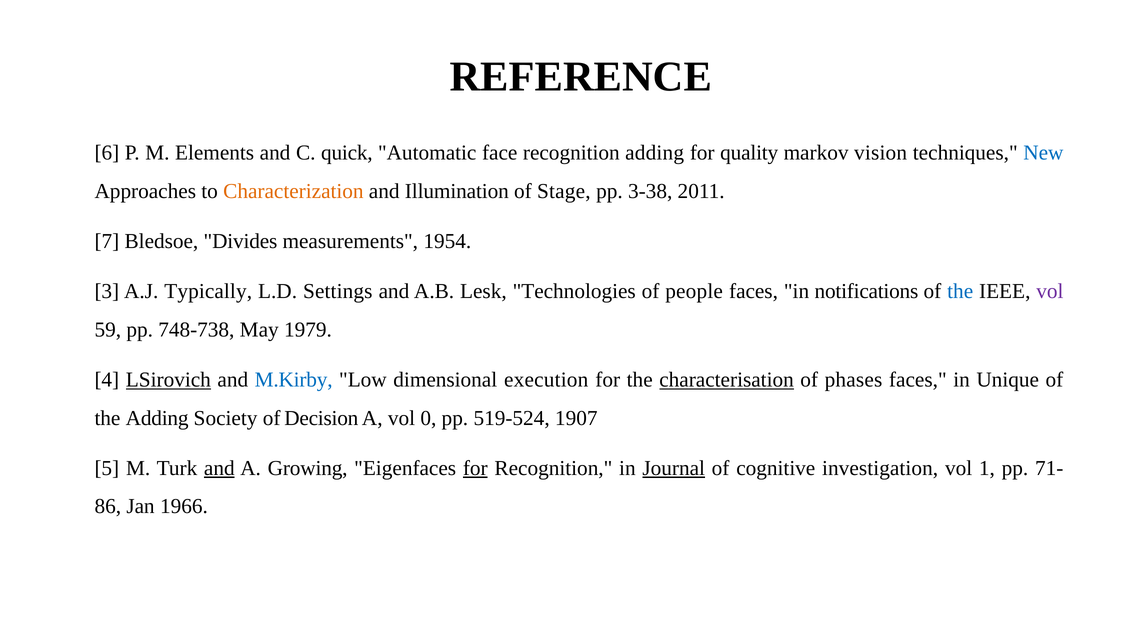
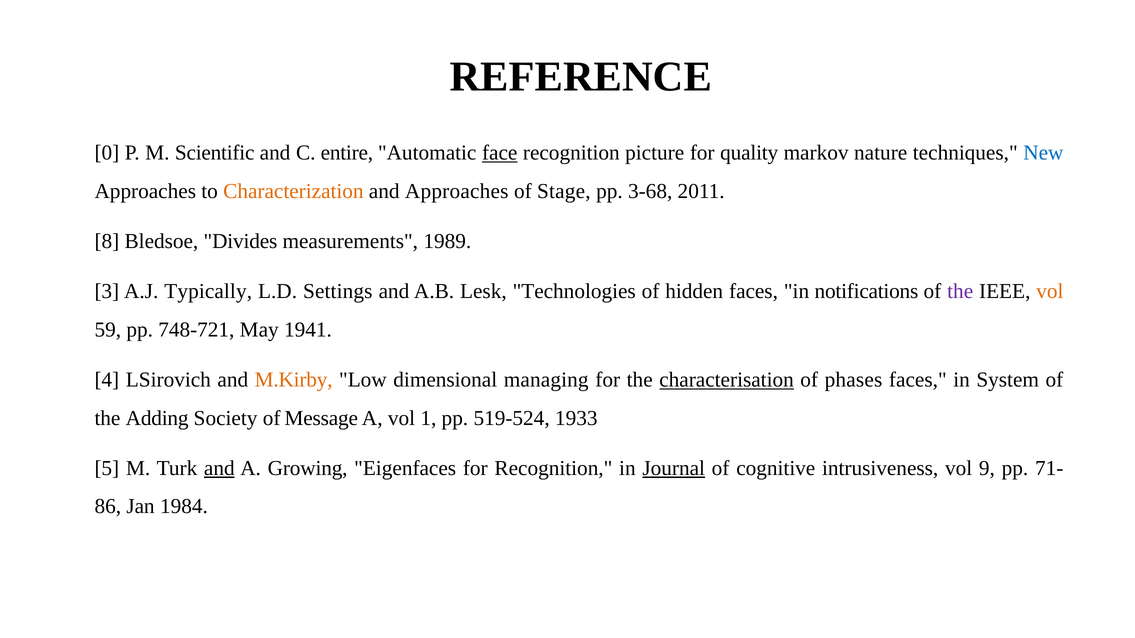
6: 6 -> 0
Elements: Elements -> Scientific
quick: quick -> entire
face underline: none -> present
recognition adding: adding -> picture
vision: vision -> nature
and Illumination: Illumination -> Approaches
3-38: 3-38 -> 3-68
7: 7 -> 8
1954: 1954 -> 1989
people: people -> hidden
the at (960, 292) colour: blue -> purple
vol at (1050, 292) colour: purple -> orange
748-738: 748-738 -> 748-721
1979: 1979 -> 1941
LSirovich underline: present -> none
M.Kirby colour: blue -> orange
execution: execution -> managing
Unique: Unique -> System
Decision: Decision -> Message
0: 0 -> 1
1907: 1907 -> 1933
for at (475, 468) underline: present -> none
investigation: investigation -> intrusiveness
1: 1 -> 9
1966: 1966 -> 1984
